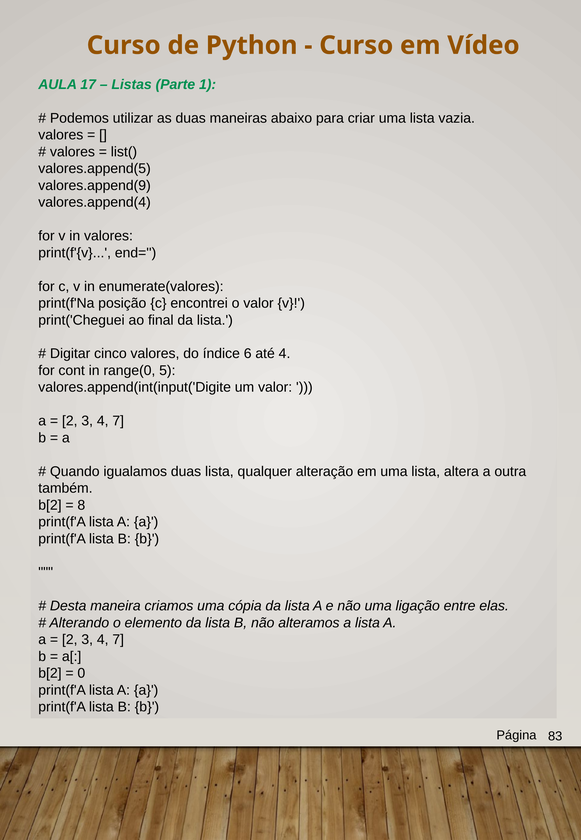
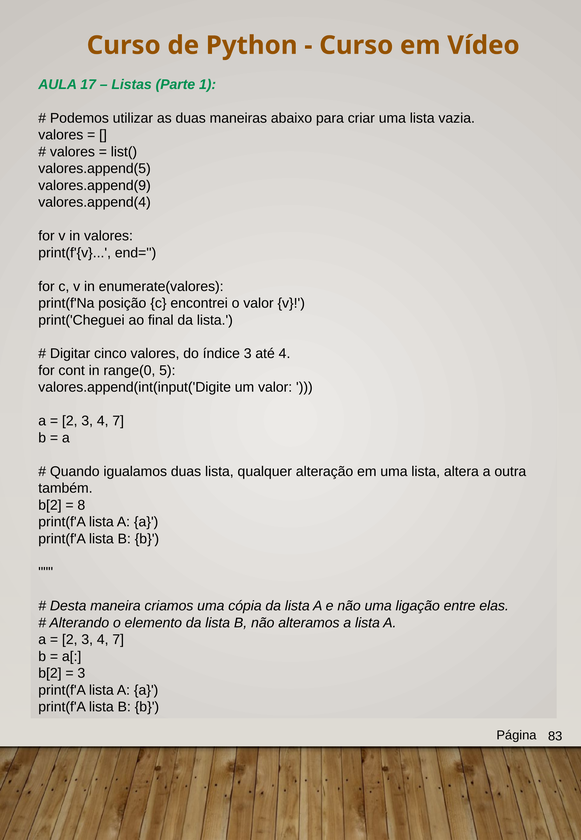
índice 6: 6 -> 3
0 at (81, 673): 0 -> 3
